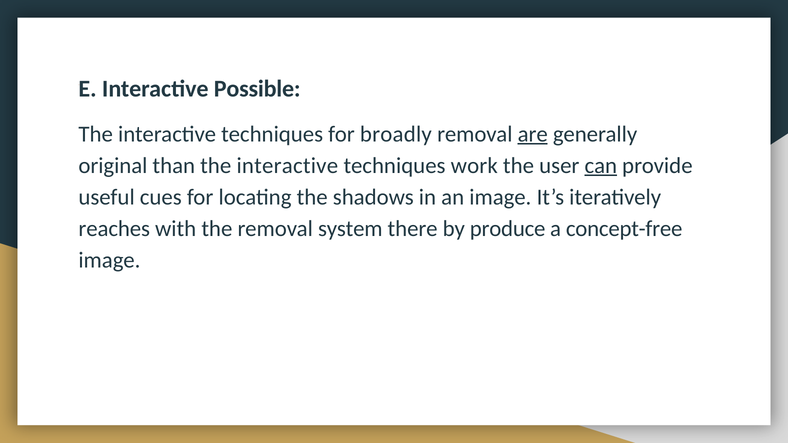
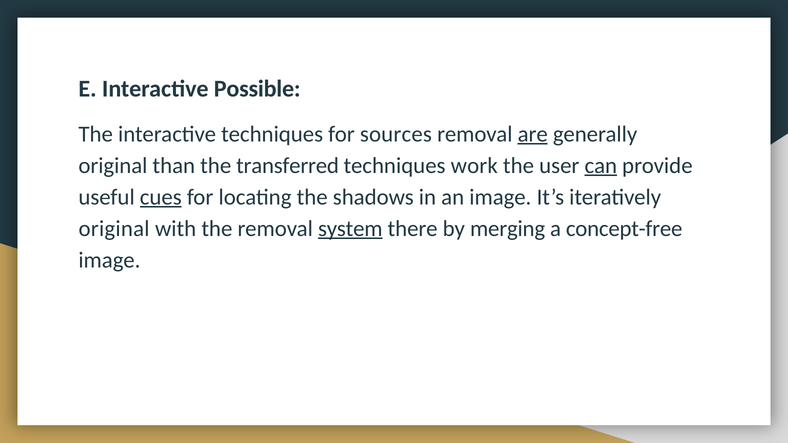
broadly: broadly -> sources
than the interactive: interactive -> transferred
cues underline: none -> present
reaches at (114, 229): reaches -> original
system underline: none -> present
produce: produce -> merging
